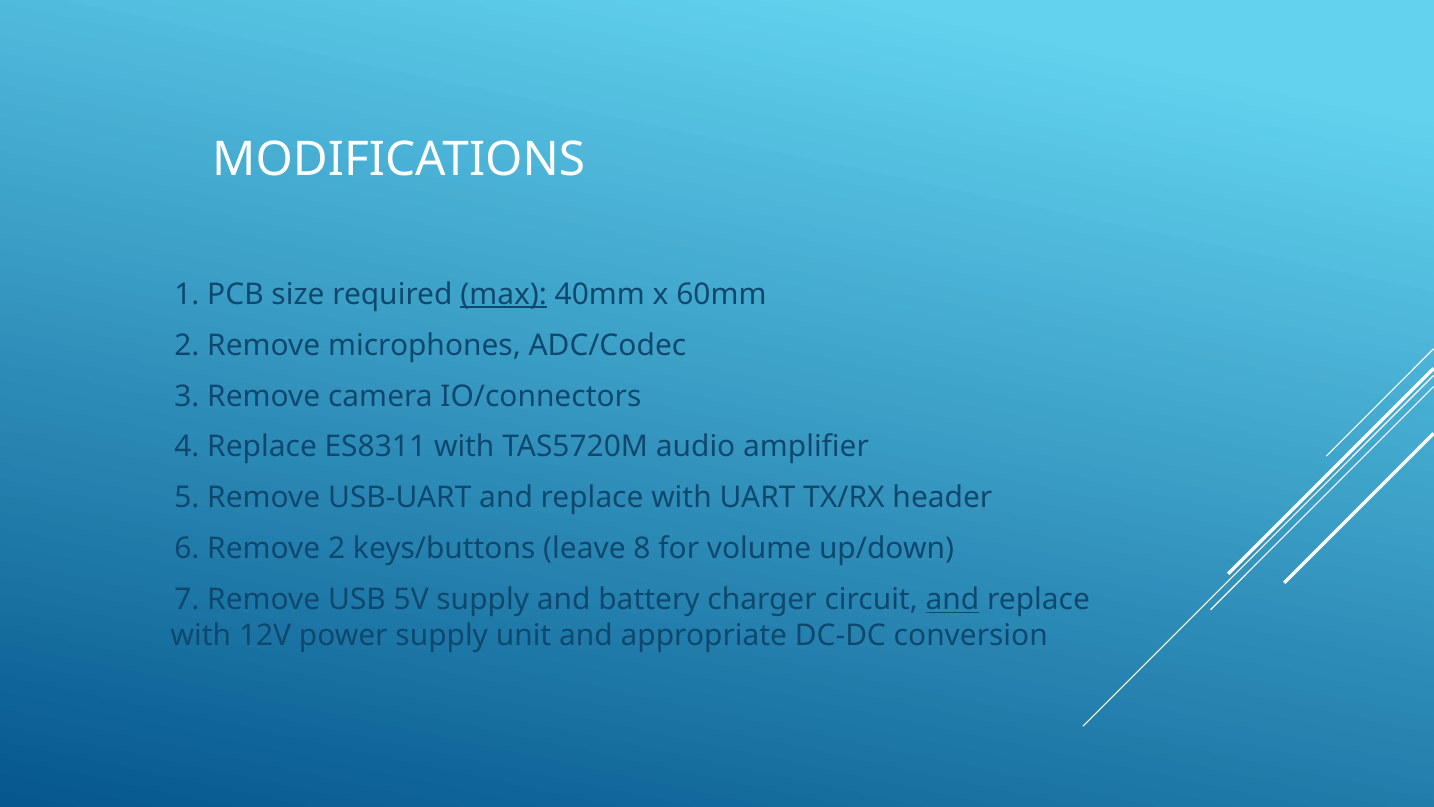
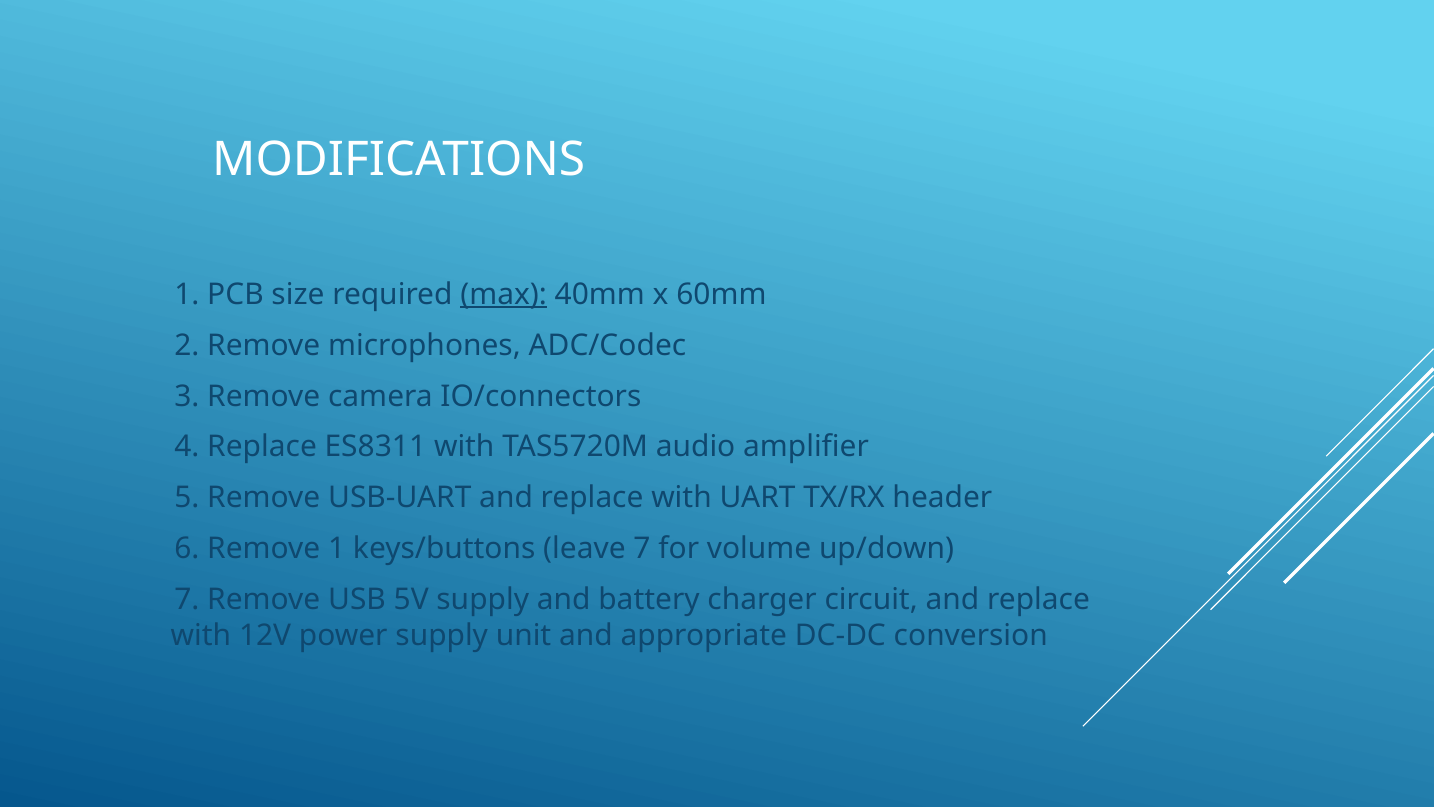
2: 2 -> 1
8: 8 -> 7
and at (952, 599) underline: present -> none
